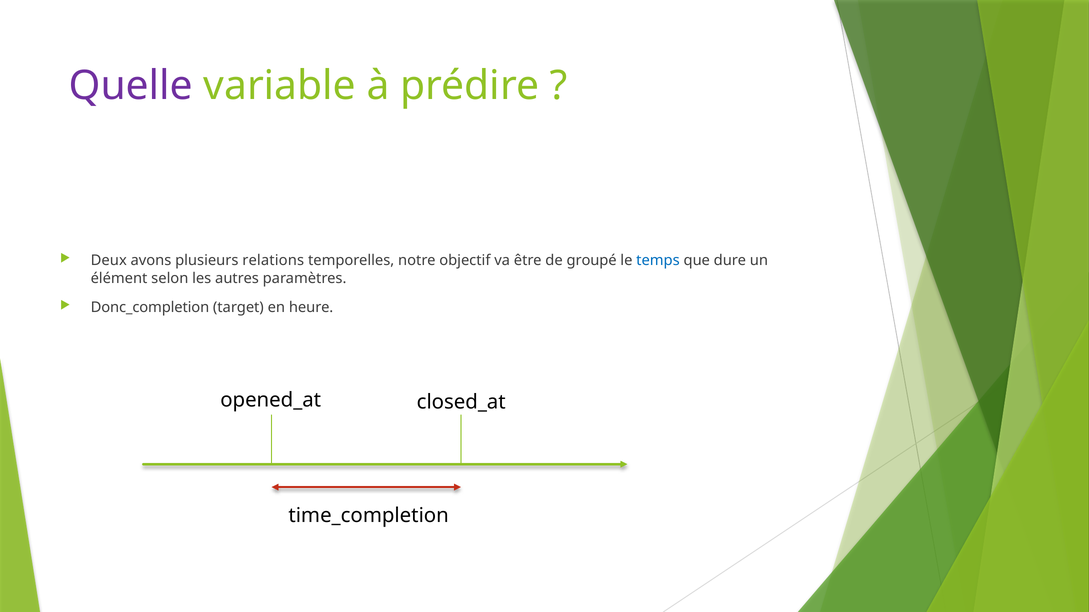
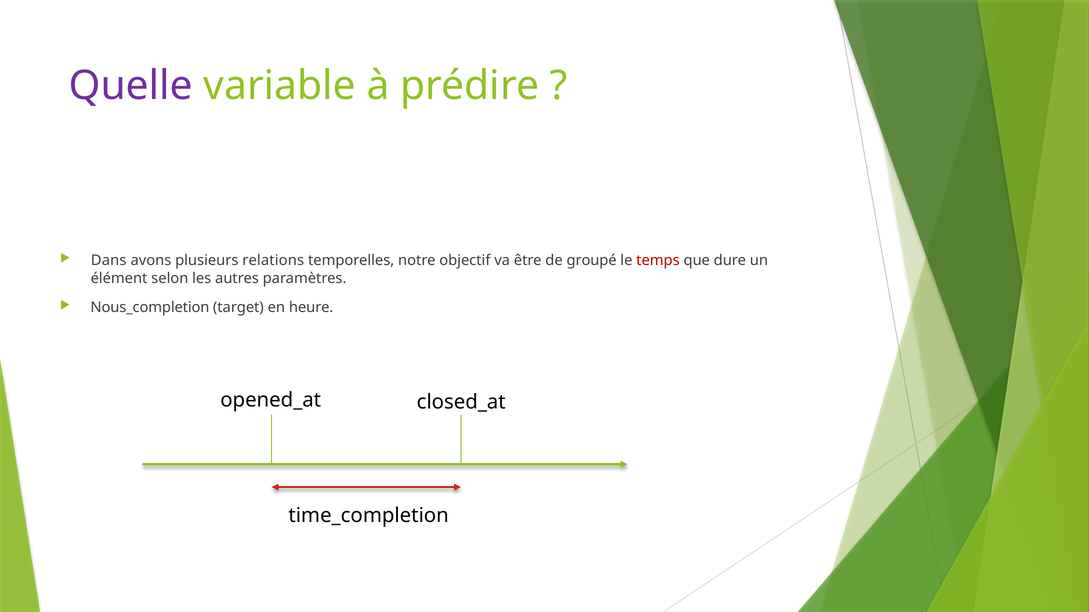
Deux: Deux -> Dans
temps colour: blue -> red
Donc_completion: Donc_completion -> Nous_completion
